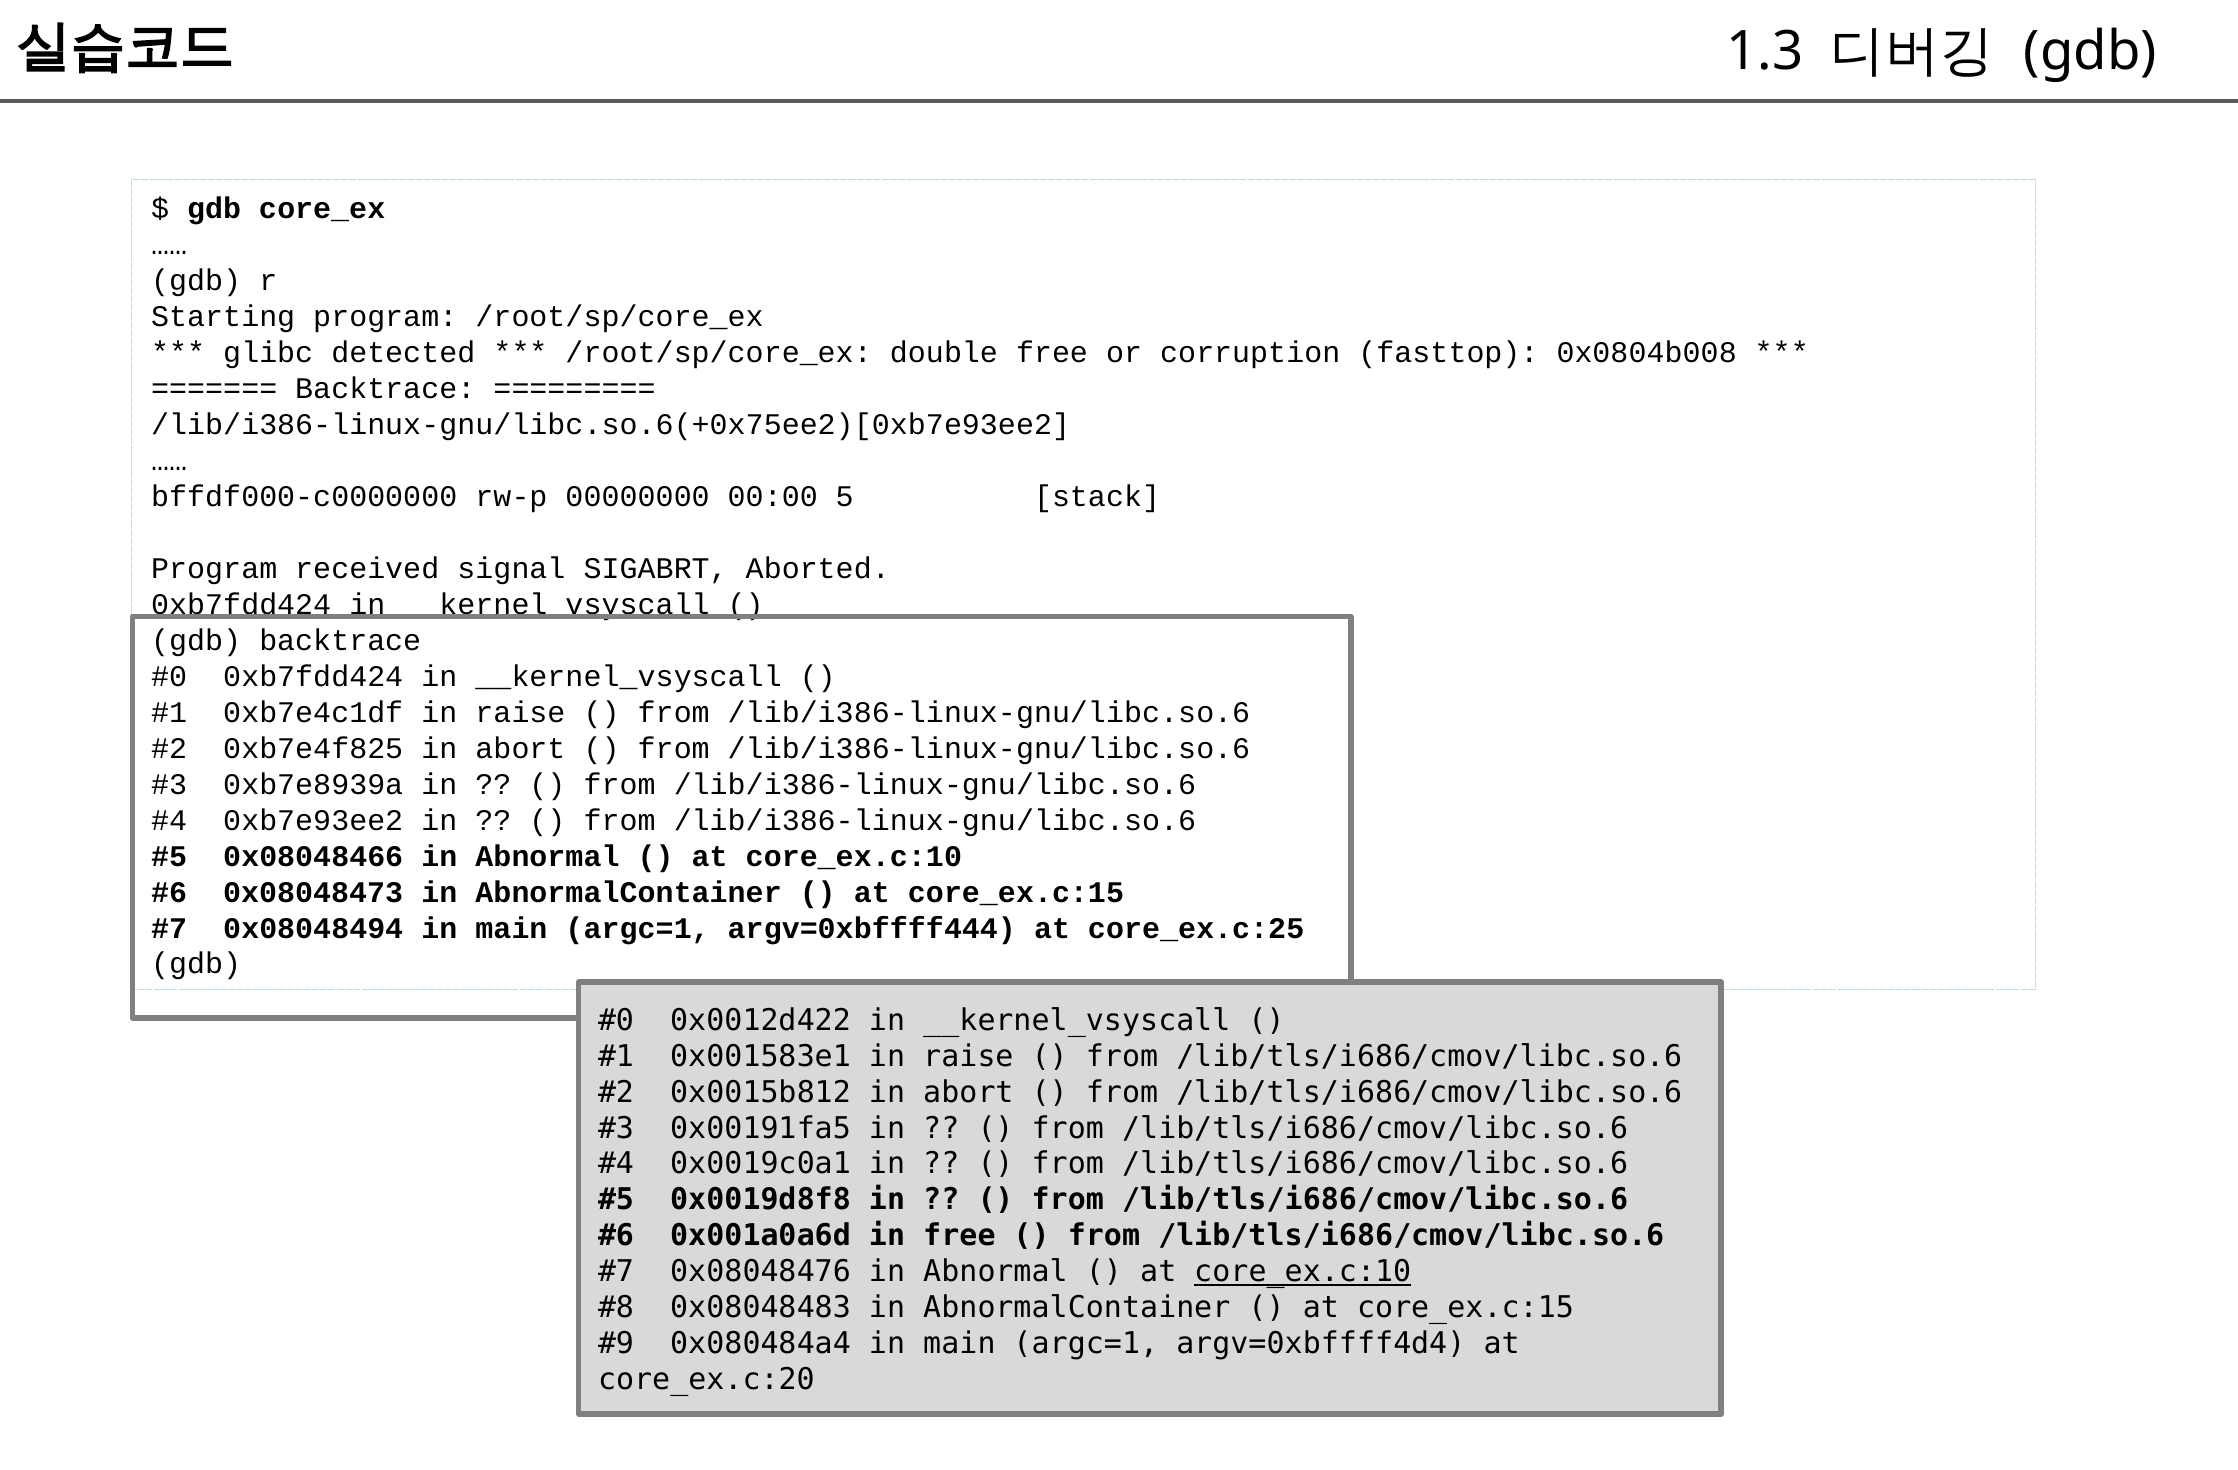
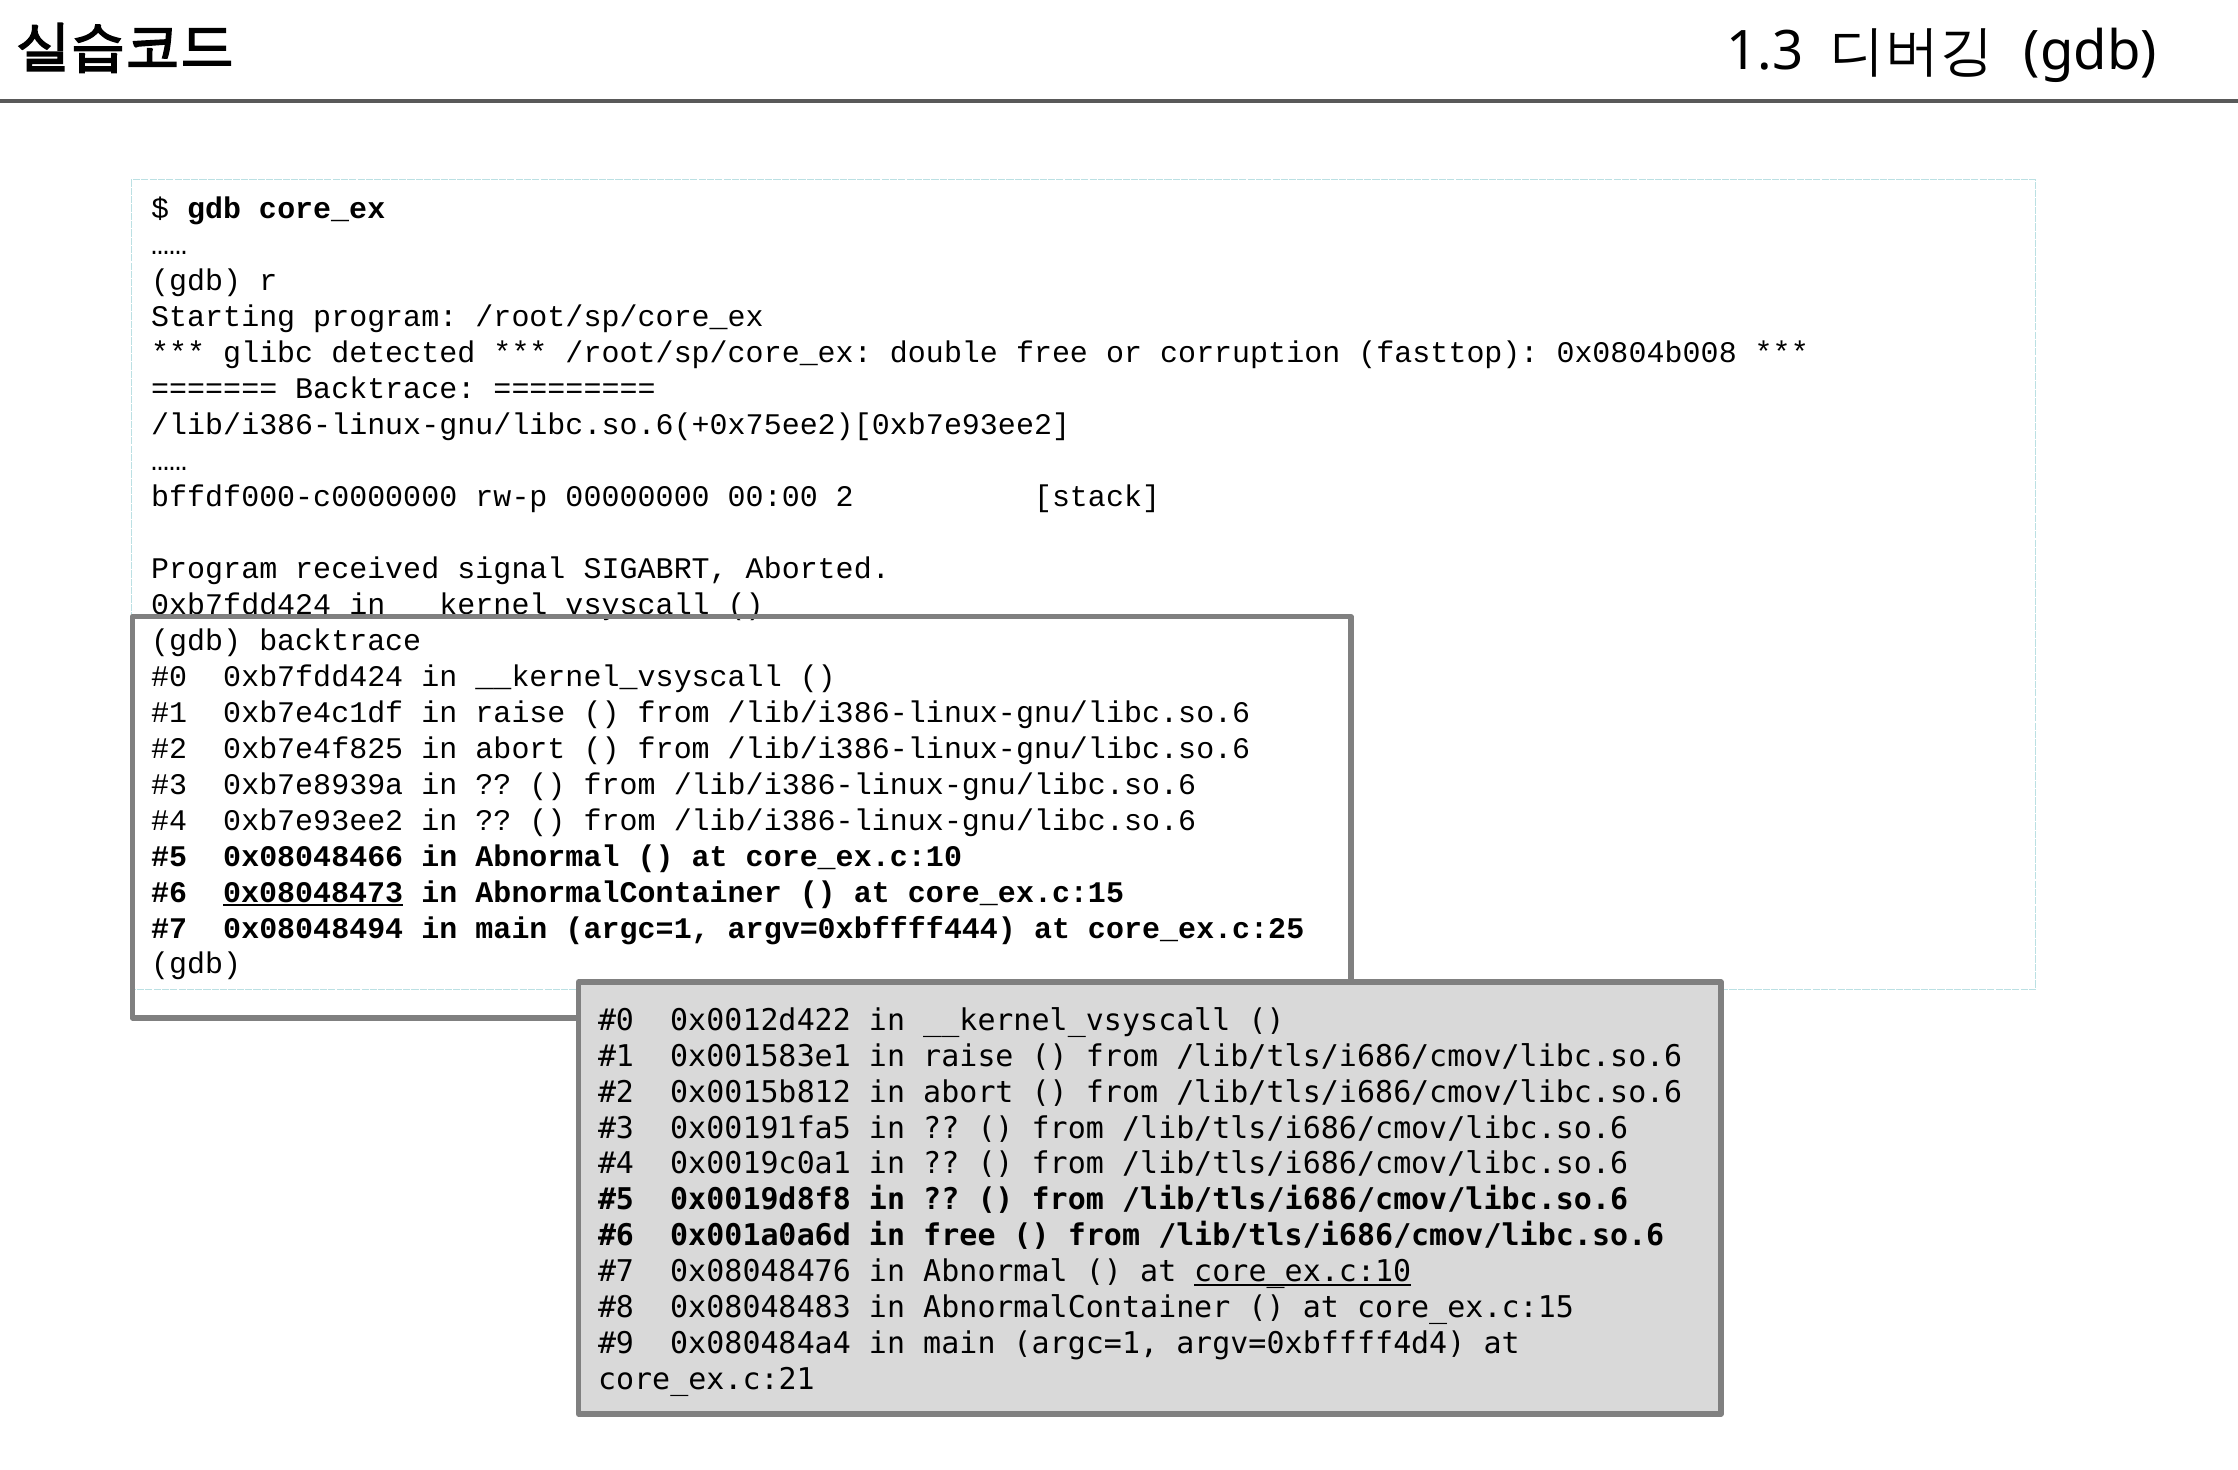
5: 5 -> 2
0x08048473 underline: none -> present
core_ex.c:20: core_ex.c:20 -> core_ex.c:21
